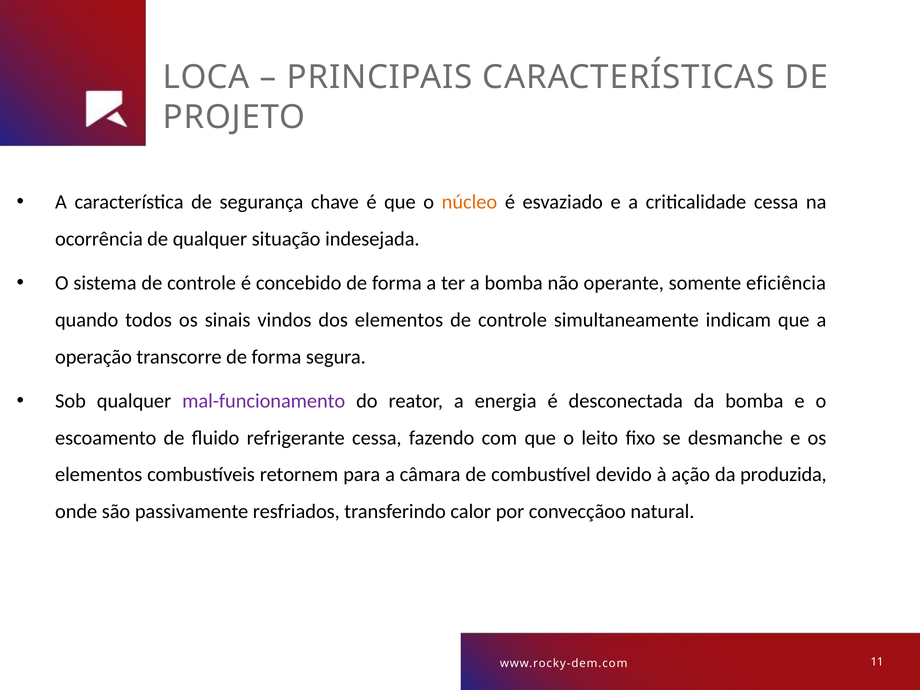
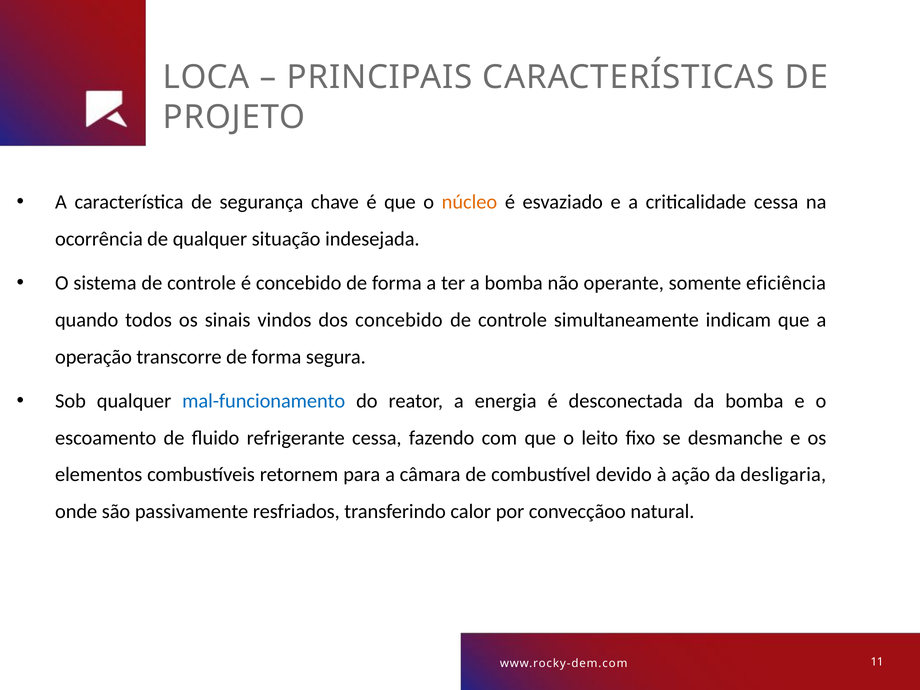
dos elementos: elementos -> concebido
mal-funcionamento colour: purple -> blue
produzida: produzida -> desligaria
